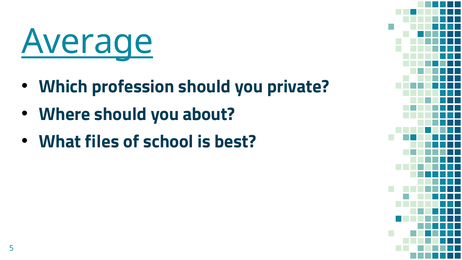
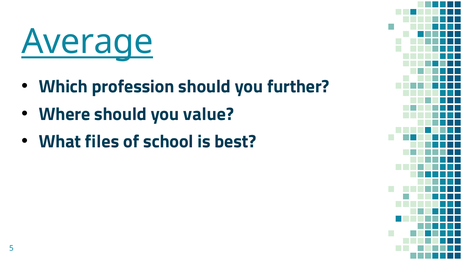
private: private -> further
about: about -> value
